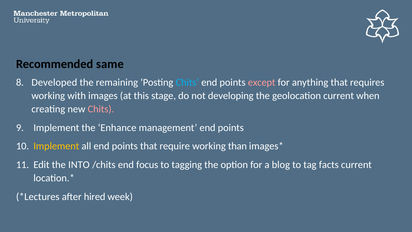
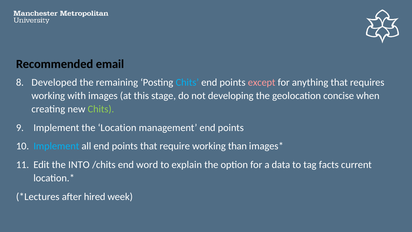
same: same -> email
geolocation current: current -> concise
Chits at (101, 109) colour: pink -> light green
Enhance: Enhance -> Location
Implement at (56, 146) colour: yellow -> light blue
focus: focus -> word
tagging: tagging -> explain
blog: blog -> data
